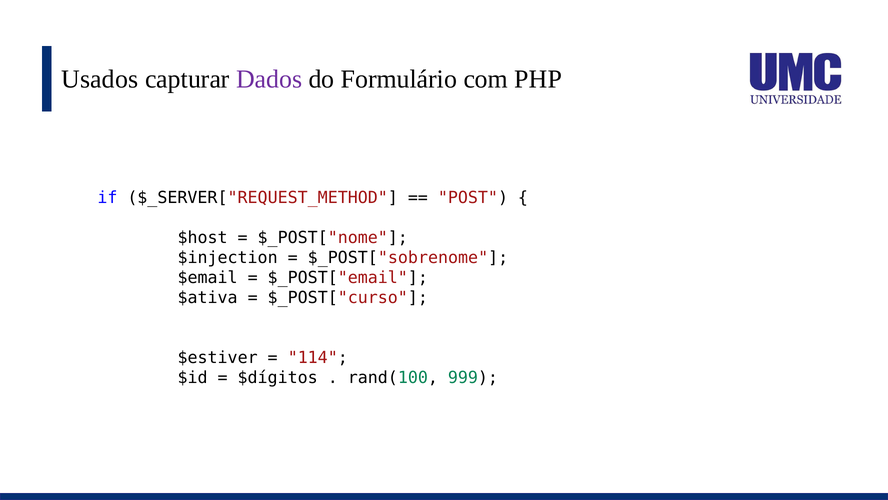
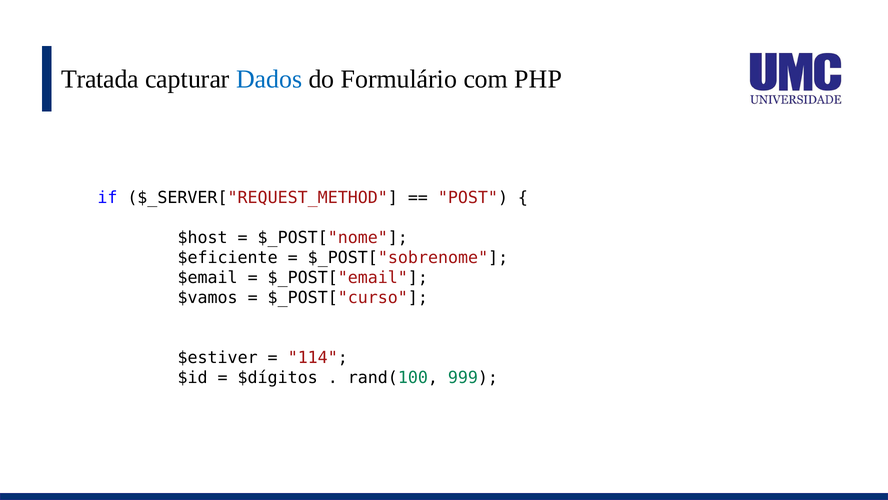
Usados: Usados -> Tratada
Dados colour: purple -> blue
$injection: $injection -> $eficiente
$ativa: $ativa -> $vamos
